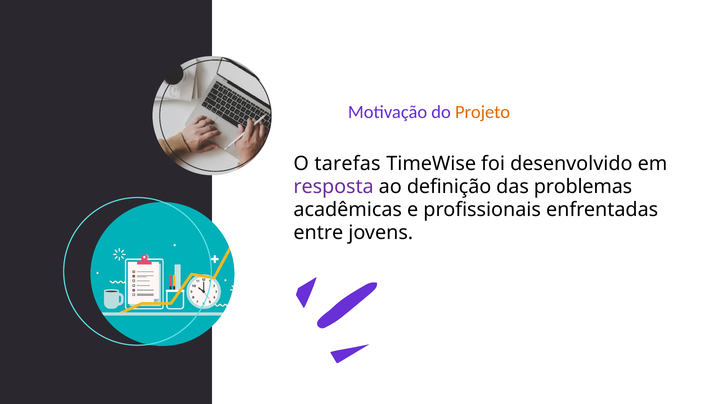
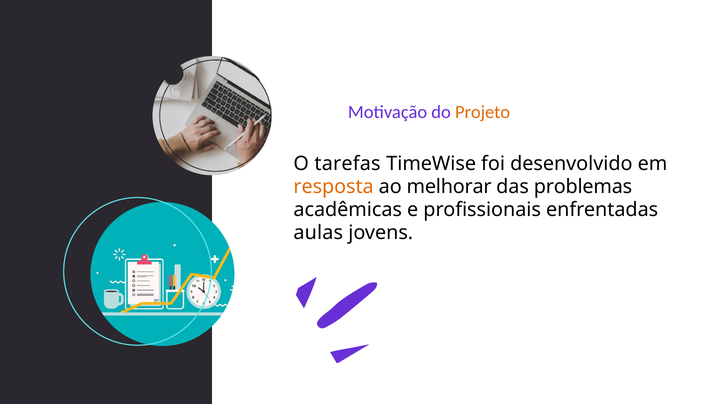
resposta colour: purple -> orange
definição: definição -> melhorar
entre: entre -> aulas
